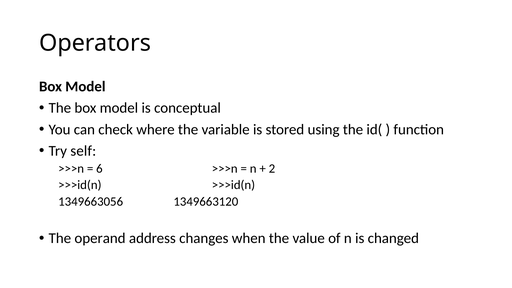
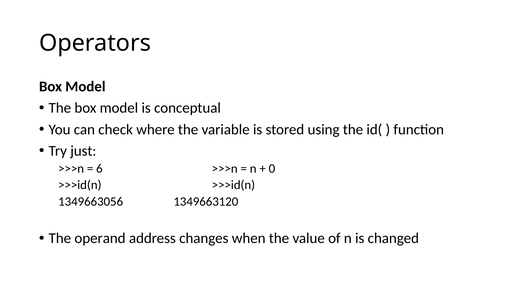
self: self -> just
2: 2 -> 0
